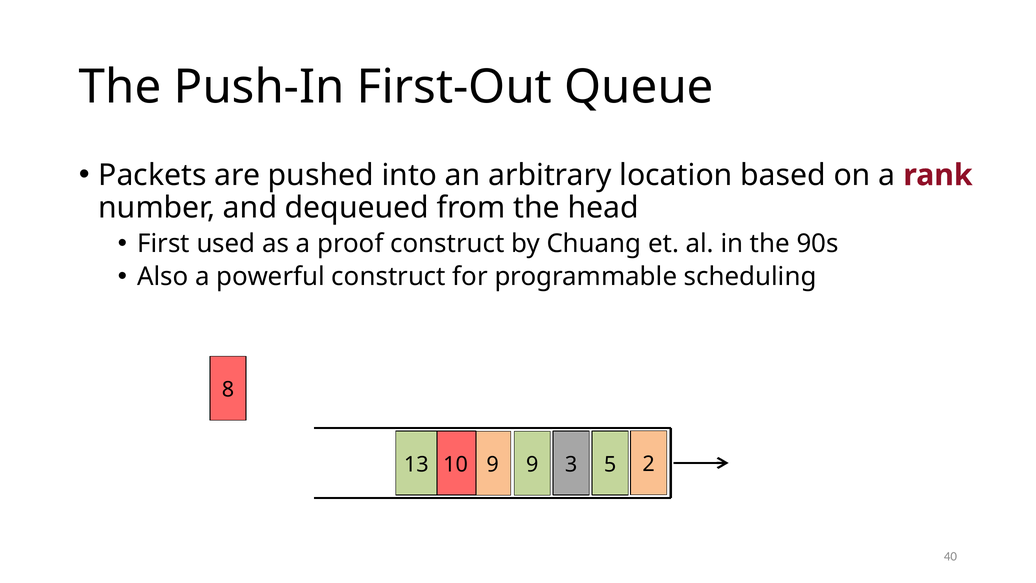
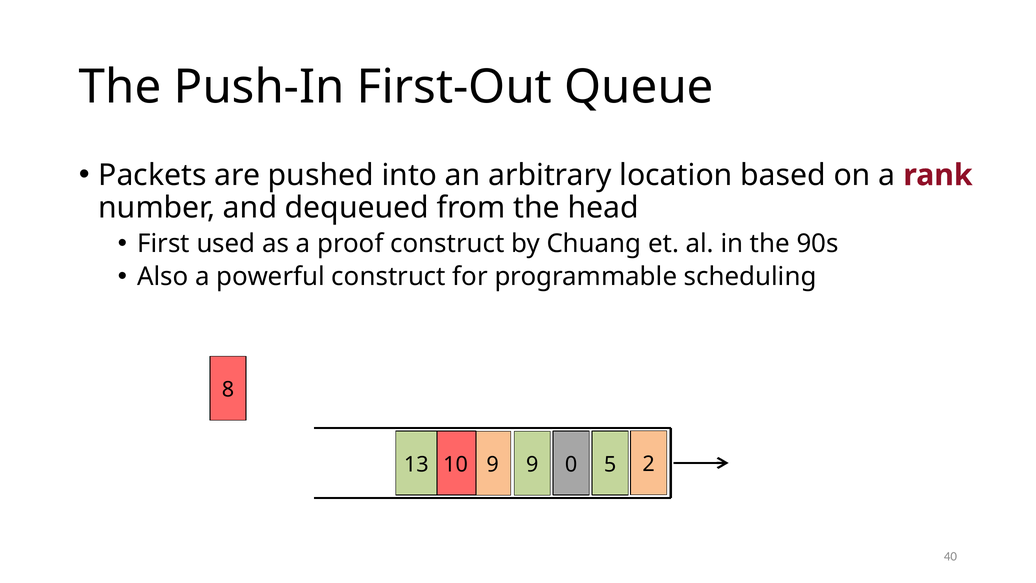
3: 3 -> 0
